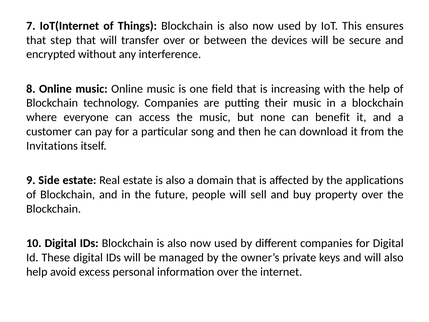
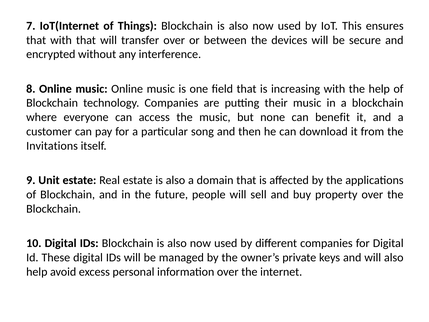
that step: step -> with
Side: Side -> Unit
